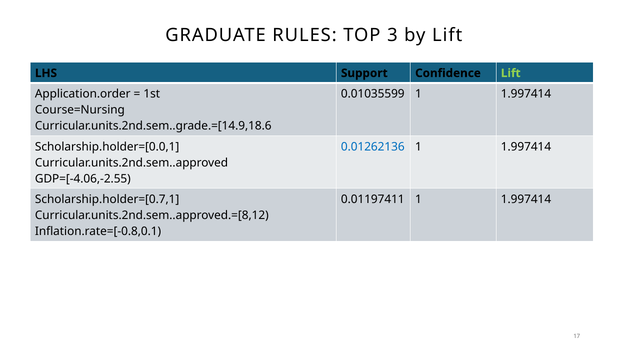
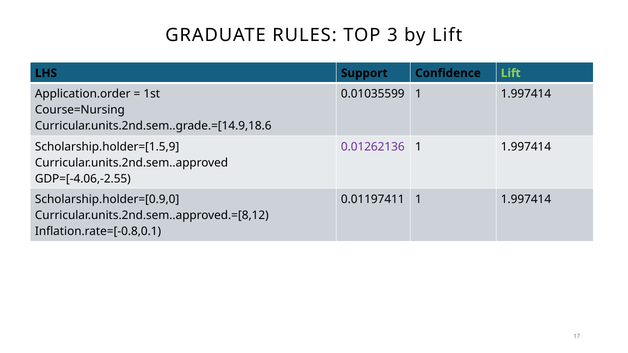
Scholarship.holder=[0.0,1: Scholarship.holder=[0.0,1 -> Scholarship.holder=[1.5,9
0.01262136 colour: blue -> purple
Scholarship.holder=[0.7,1: Scholarship.holder=[0.7,1 -> Scholarship.holder=[0.9,0
